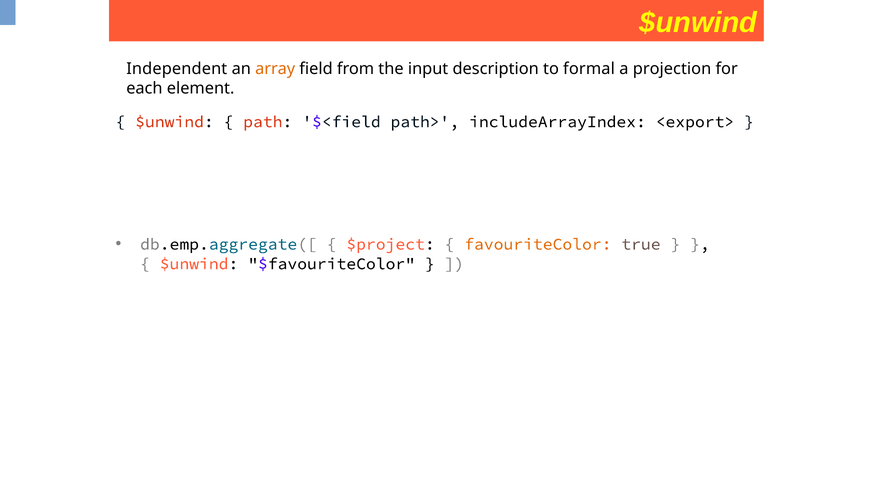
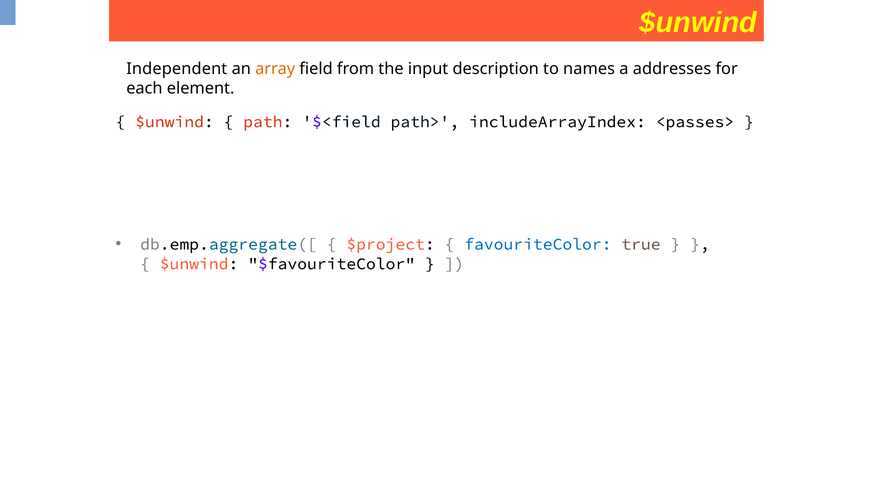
formal: formal -> names
projection: projection -> addresses
<export>: <export> -> <passes>
favouriteColor colour: orange -> blue
